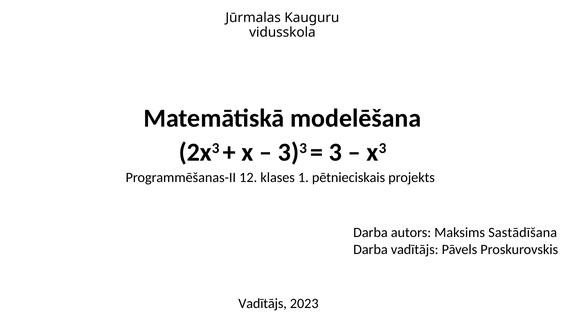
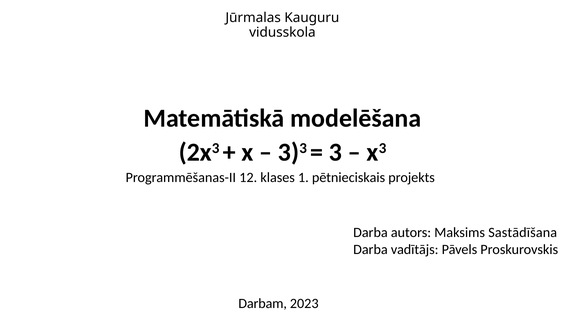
Vadītājs at (263, 303): Vadītājs -> Darbam
